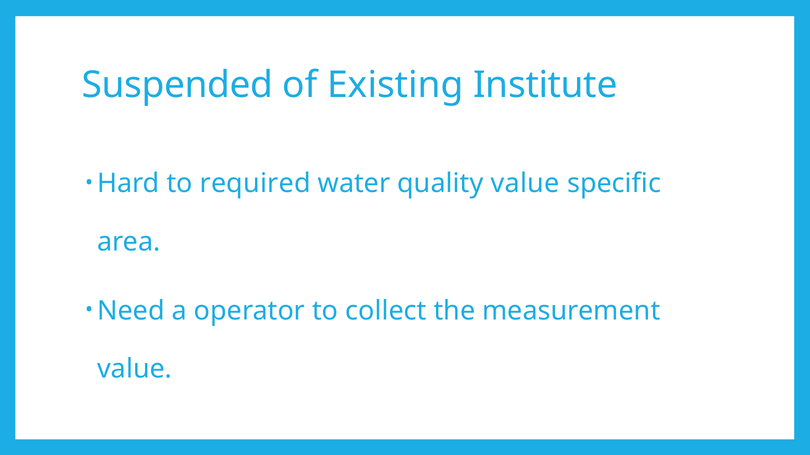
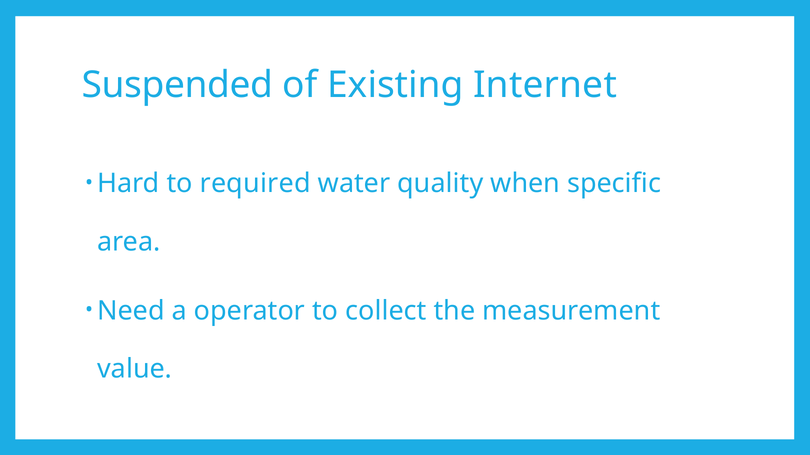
Institute: Institute -> Internet
quality value: value -> when
